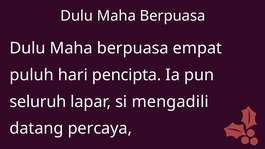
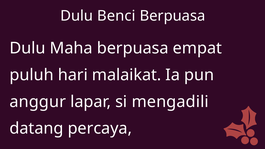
Maha at (116, 16): Maha -> Benci
pencipta: pencipta -> malaikat
seluruh: seluruh -> anggur
